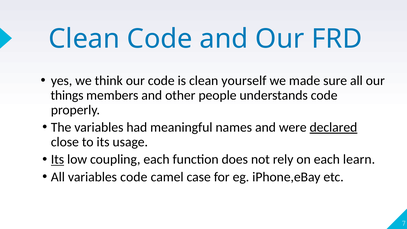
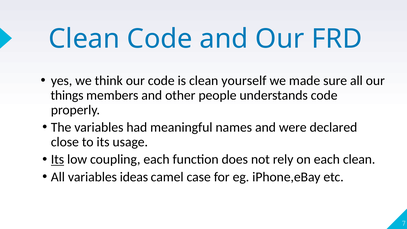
declared underline: present -> none
each learn: learn -> clean
variables code: code -> ideas
